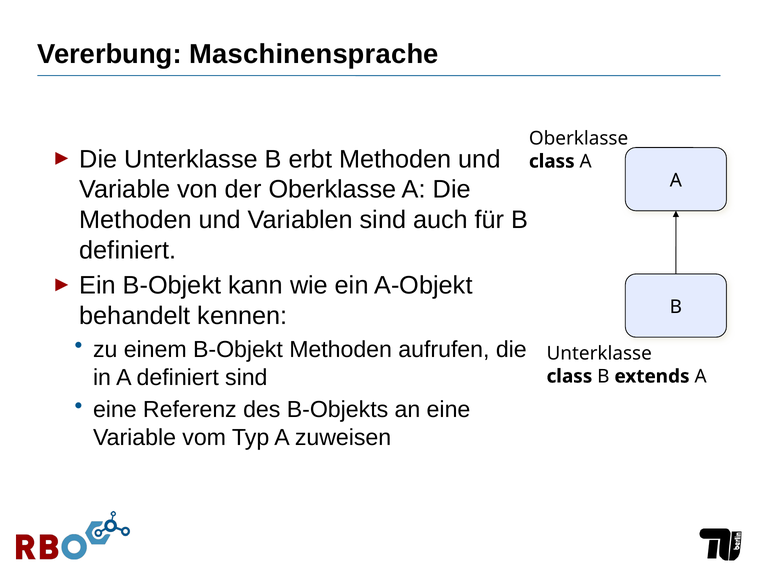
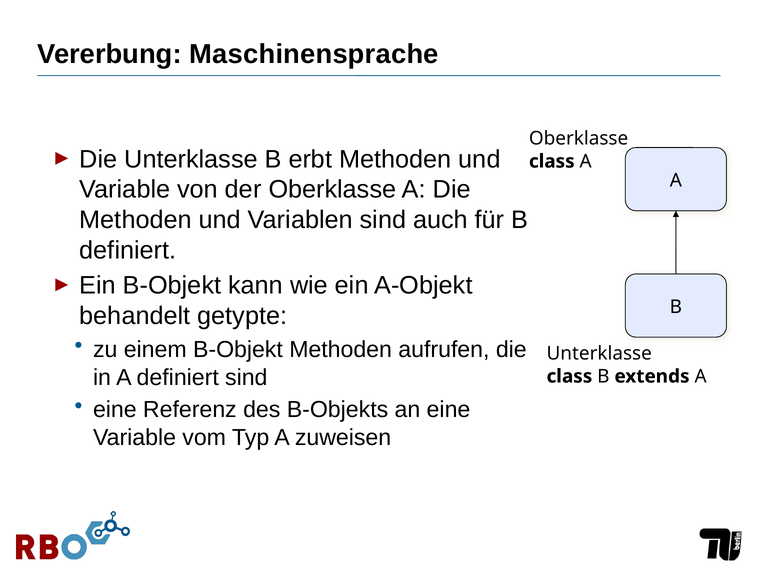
kennen: kennen -> getypte
